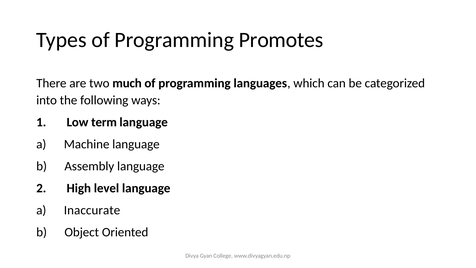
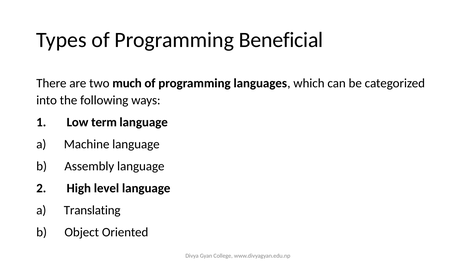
Promotes: Promotes -> Beneficial
Inaccurate: Inaccurate -> Translating
